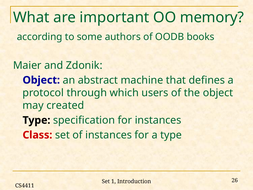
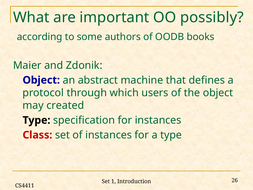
memory: memory -> possibly
